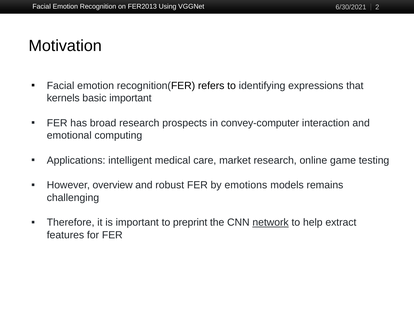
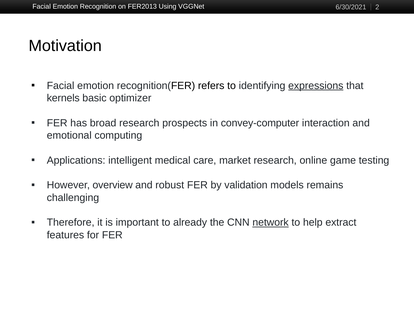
expressions underline: none -> present
basic important: important -> optimizer
emotions: emotions -> validation
preprint: preprint -> already
